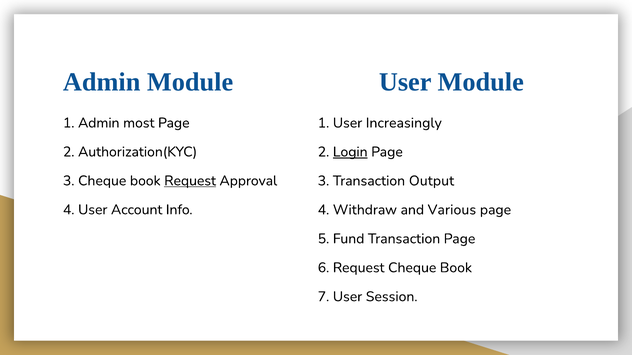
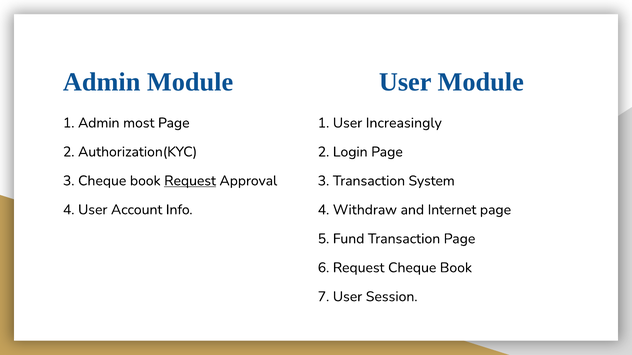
Login underline: present -> none
Output: Output -> System
Various: Various -> Internet
